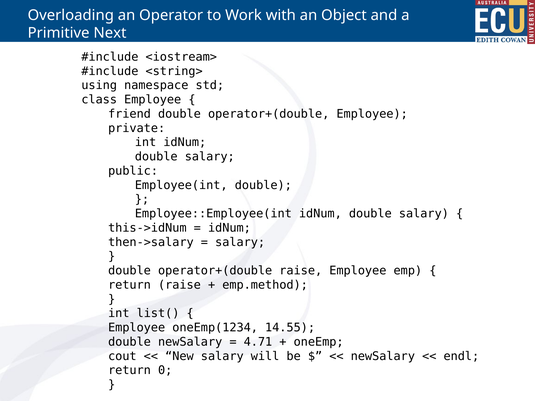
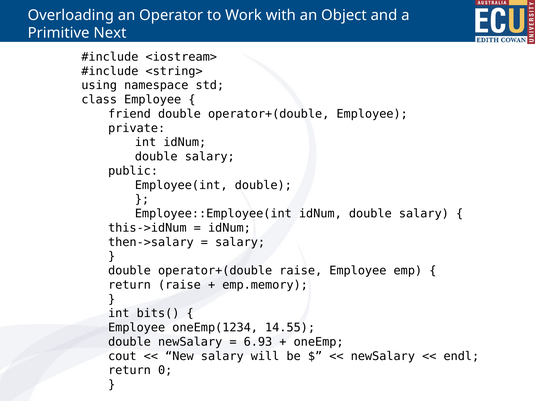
emp.method: emp.method -> emp.memory
list(: list( -> bits(
4.71: 4.71 -> 6.93
